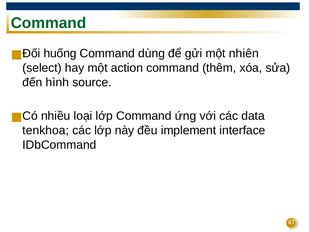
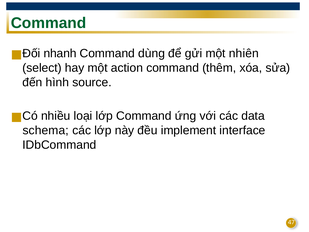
huống: huống -> nhanh
tenkhoa: tenkhoa -> schema
